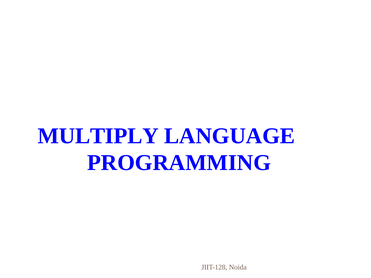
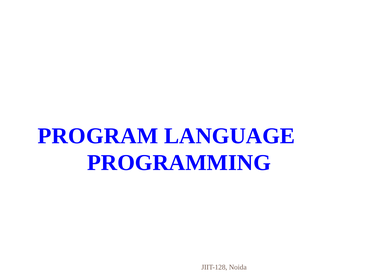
MULTIPLY: MULTIPLY -> PROGRAM
